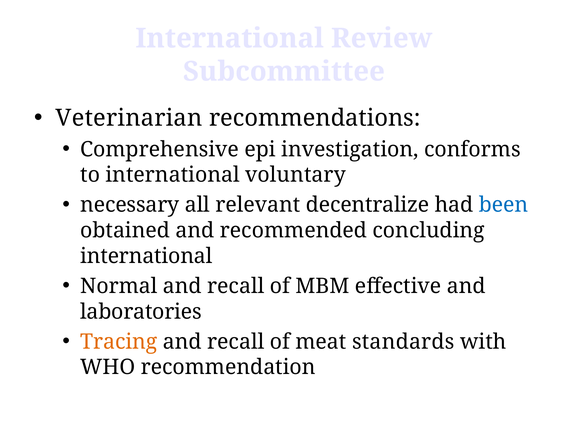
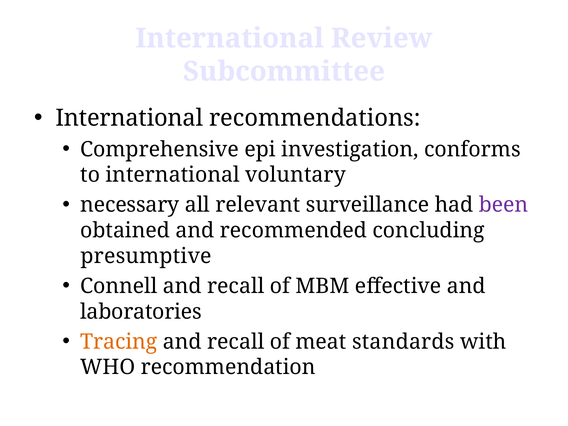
Veterinarian at (129, 118): Veterinarian -> International
decentralize: decentralize -> surveillance
been colour: blue -> purple
international at (146, 256): international -> presumptive
Normal: Normal -> Connell
